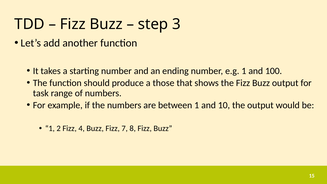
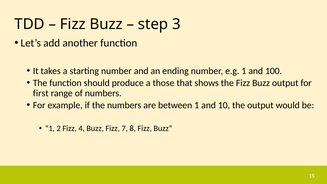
task: task -> first
